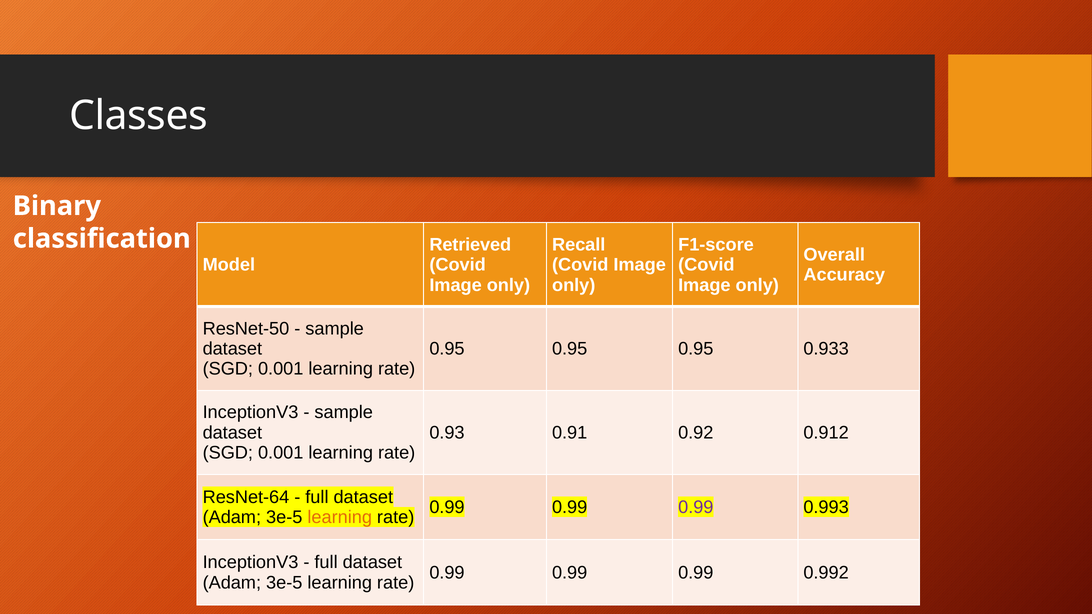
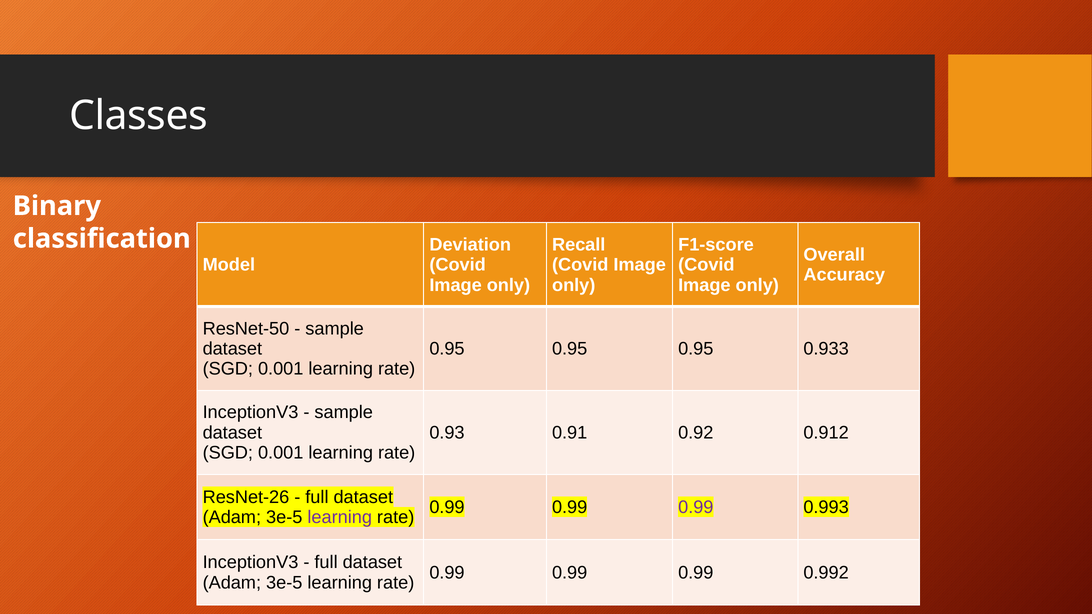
Retrieved: Retrieved -> Deviation
ResNet-64: ResNet-64 -> ResNet-26
learning at (340, 518) colour: orange -> purple
